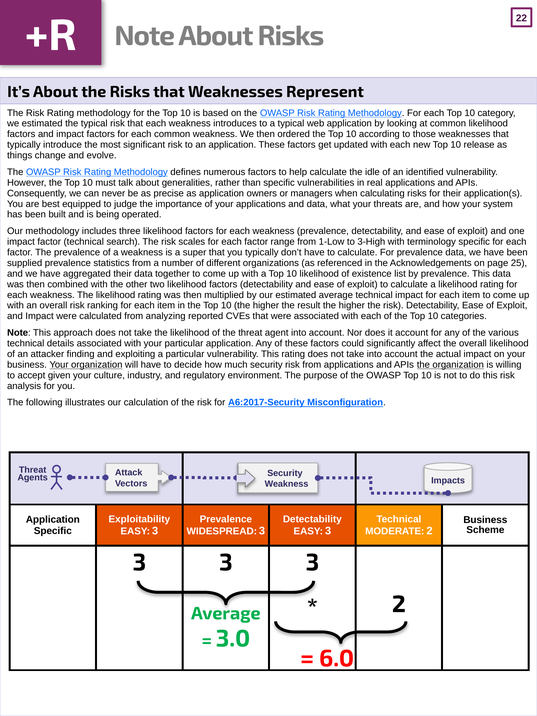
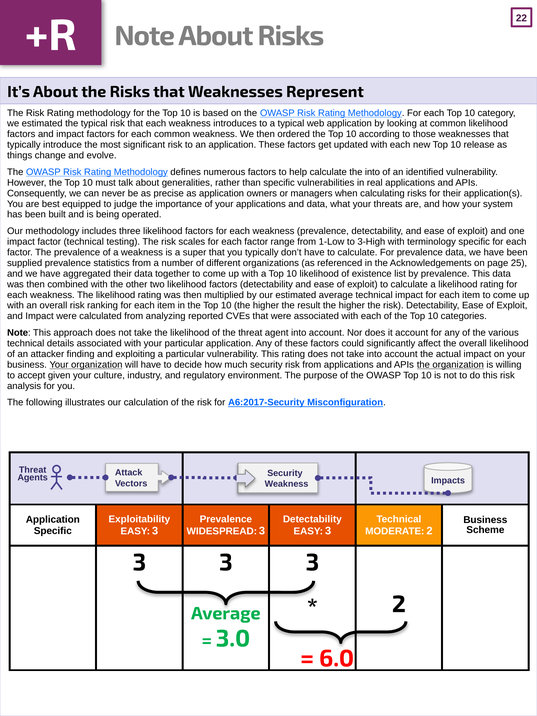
the idle: idle -> into
search: search -> testing
